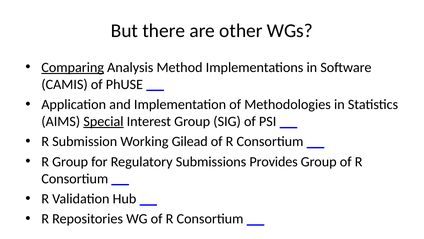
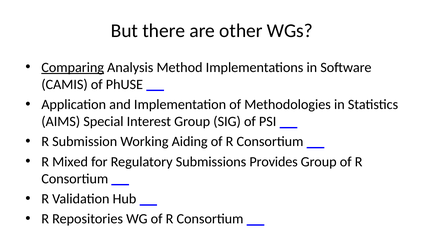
Special underline: present -> none
Gilead: Gilead -> Aiding
R Group: Group -> Mixed
